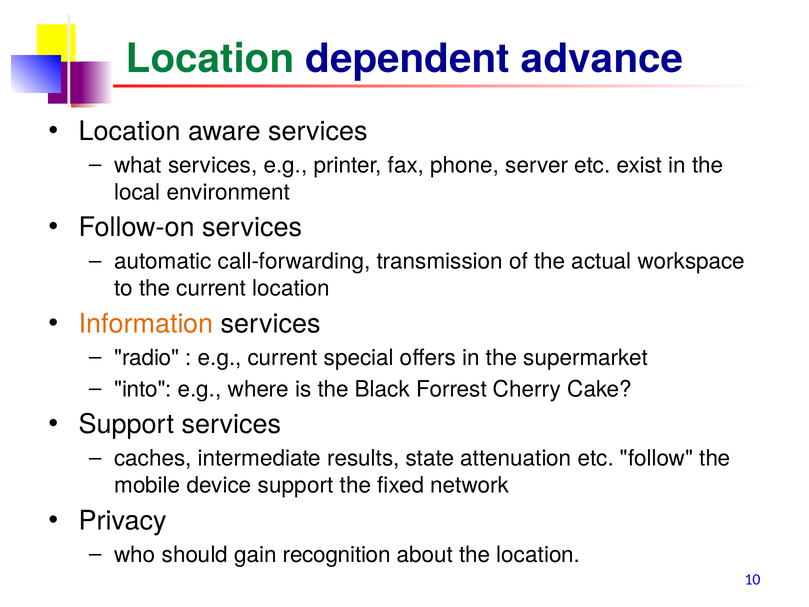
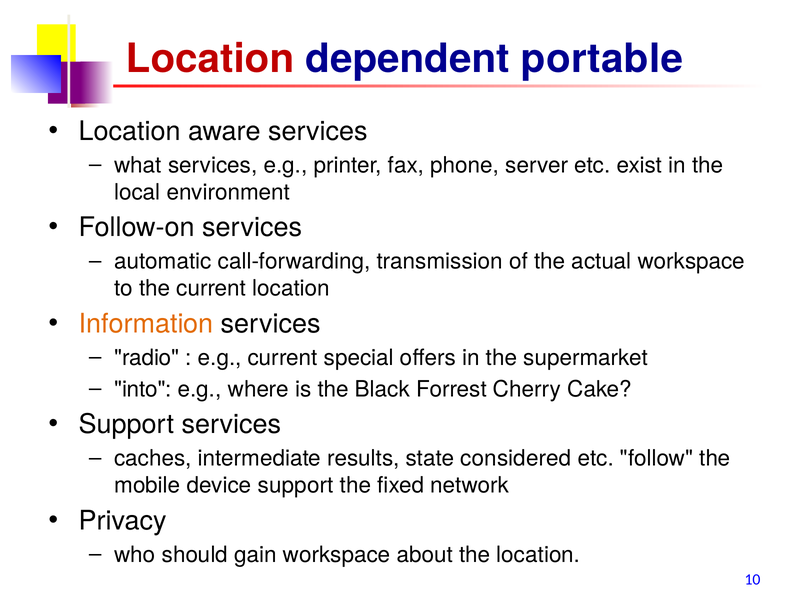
Location at (210, 59) colour: green -> red
advance: advance -> portable
attenuation: attenuation -> considered
gain recognition: recognition -> workspace
